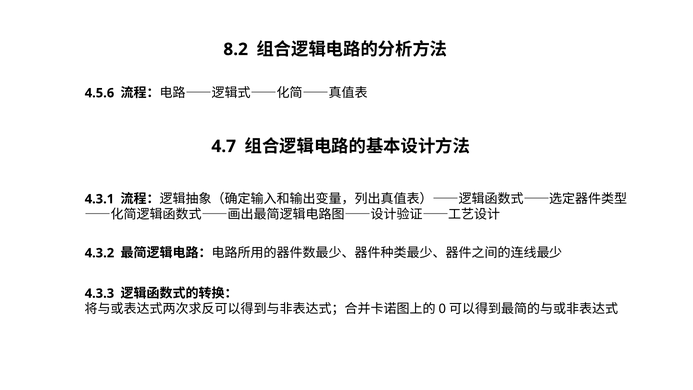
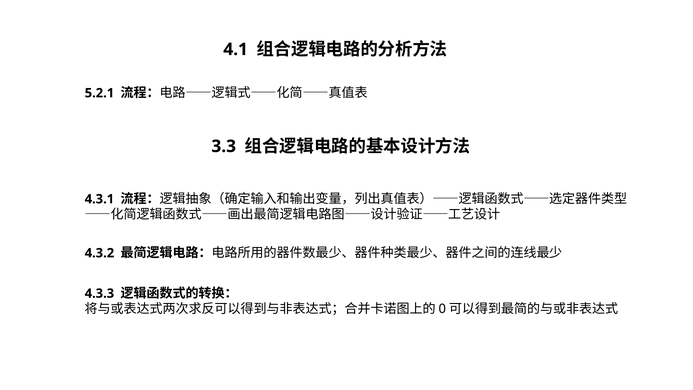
8.2: 8.2 -> 4.1
4.5.6: 4.5.6 -> 5.2.1
4.7: 4.7 -> 3.3
